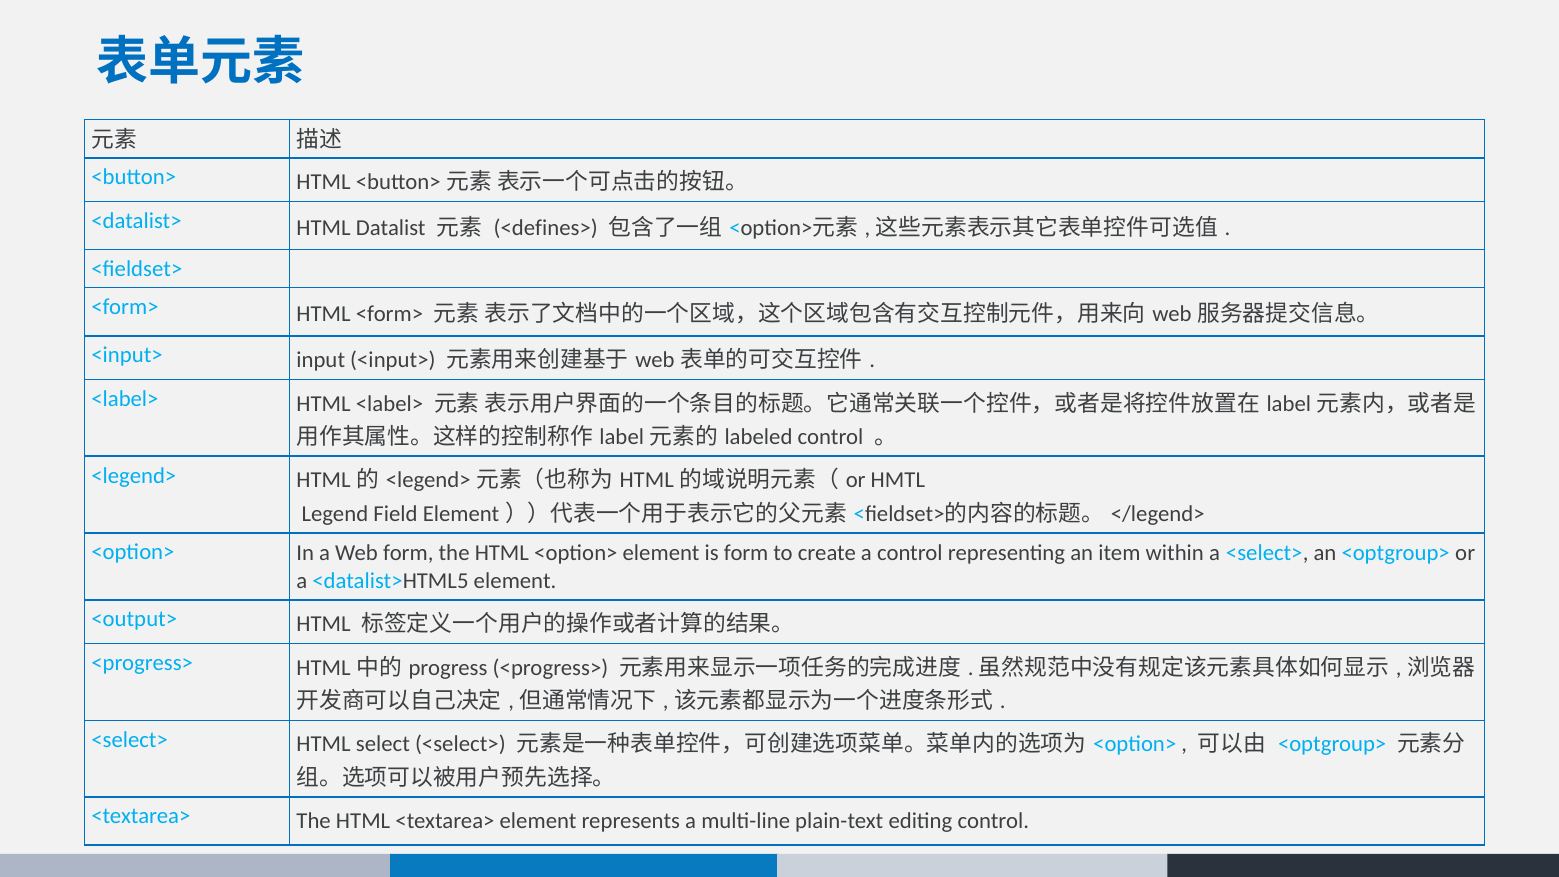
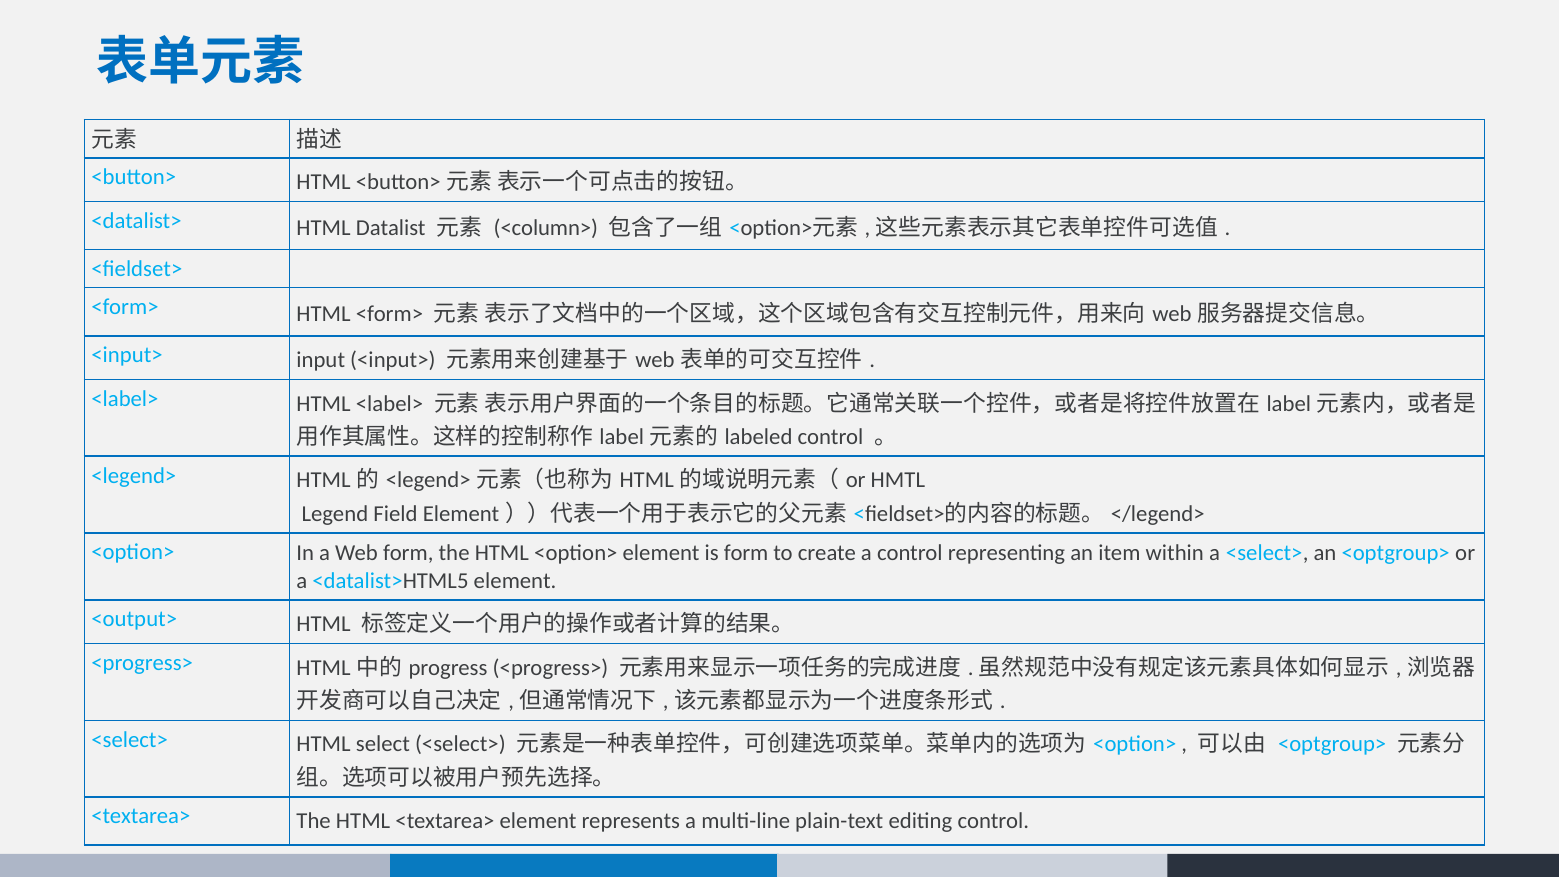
<defines>: <defines> -> <column>
